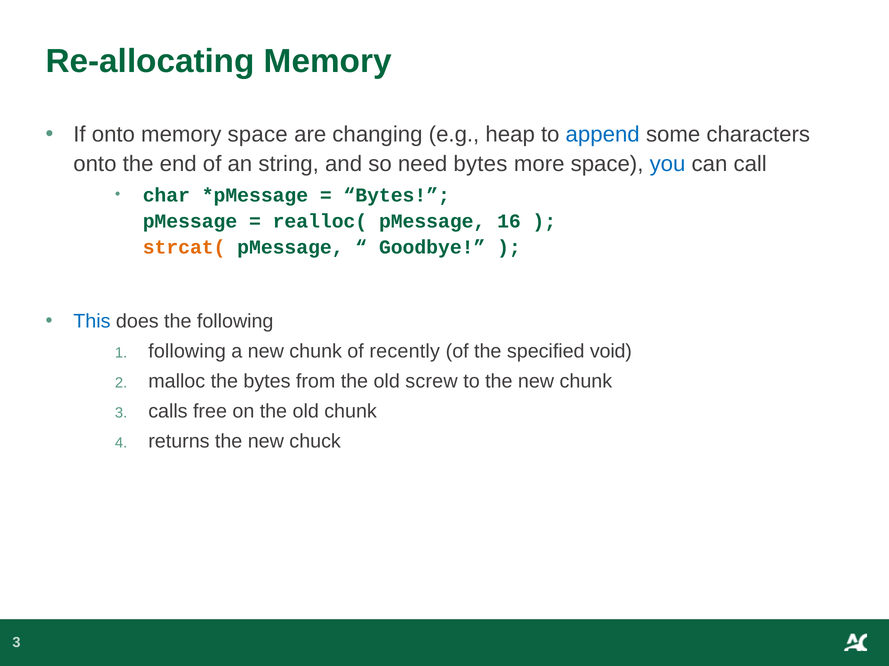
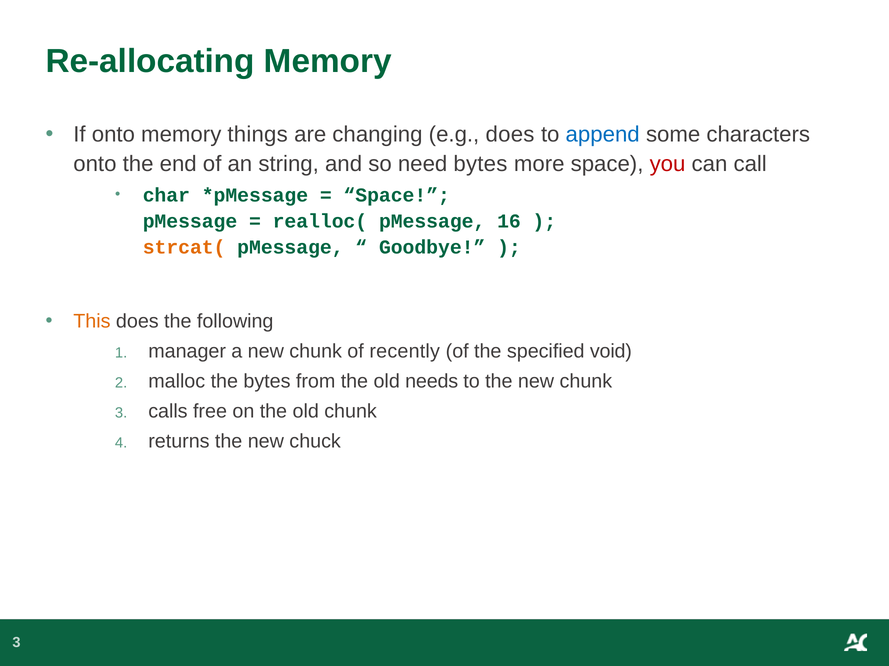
memory space: space -> things
e.g heap: heap -> does
you colour: blue -> red
Bytes at (397, 195): Bytes -> Space
This colour: blue -> orange
following at (187, 352): following -> manager
screw: screw -> needs
